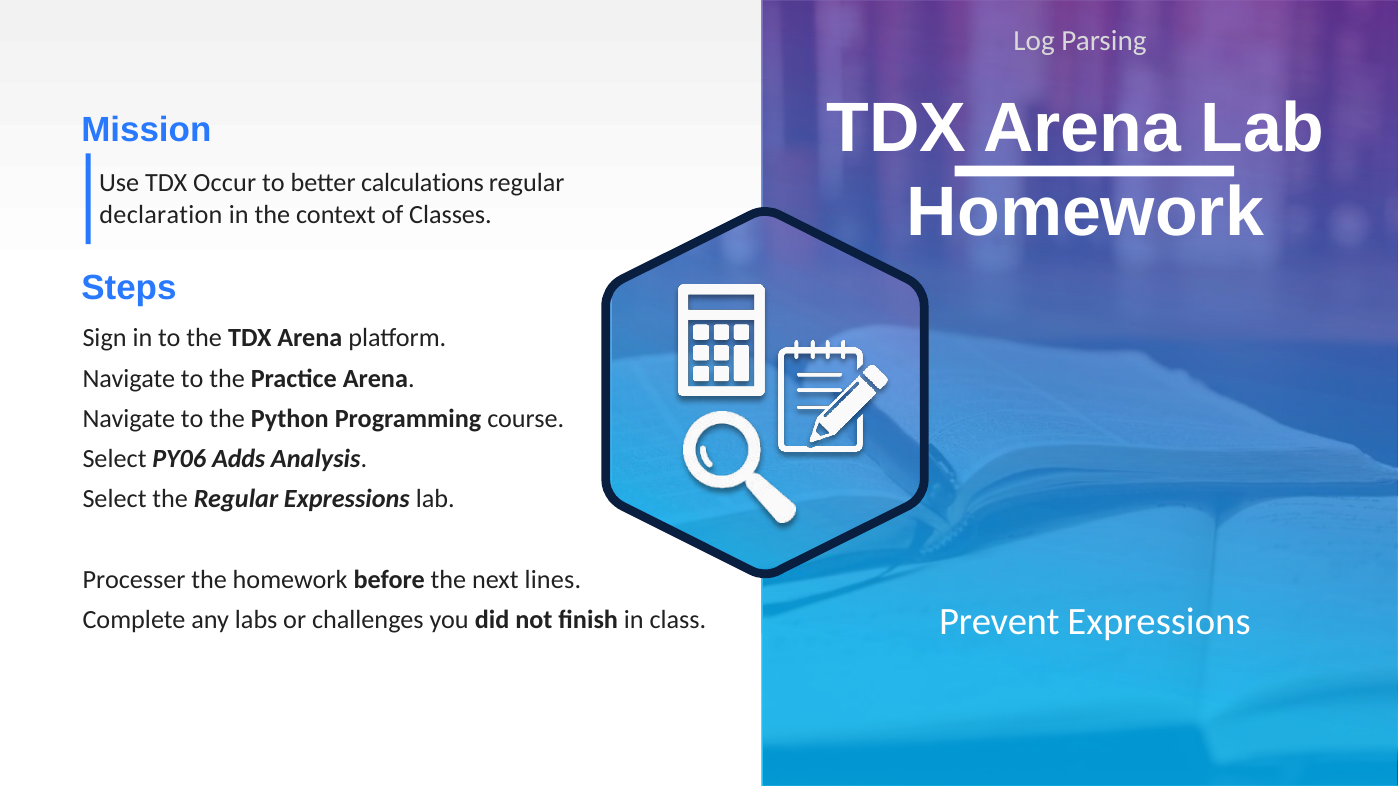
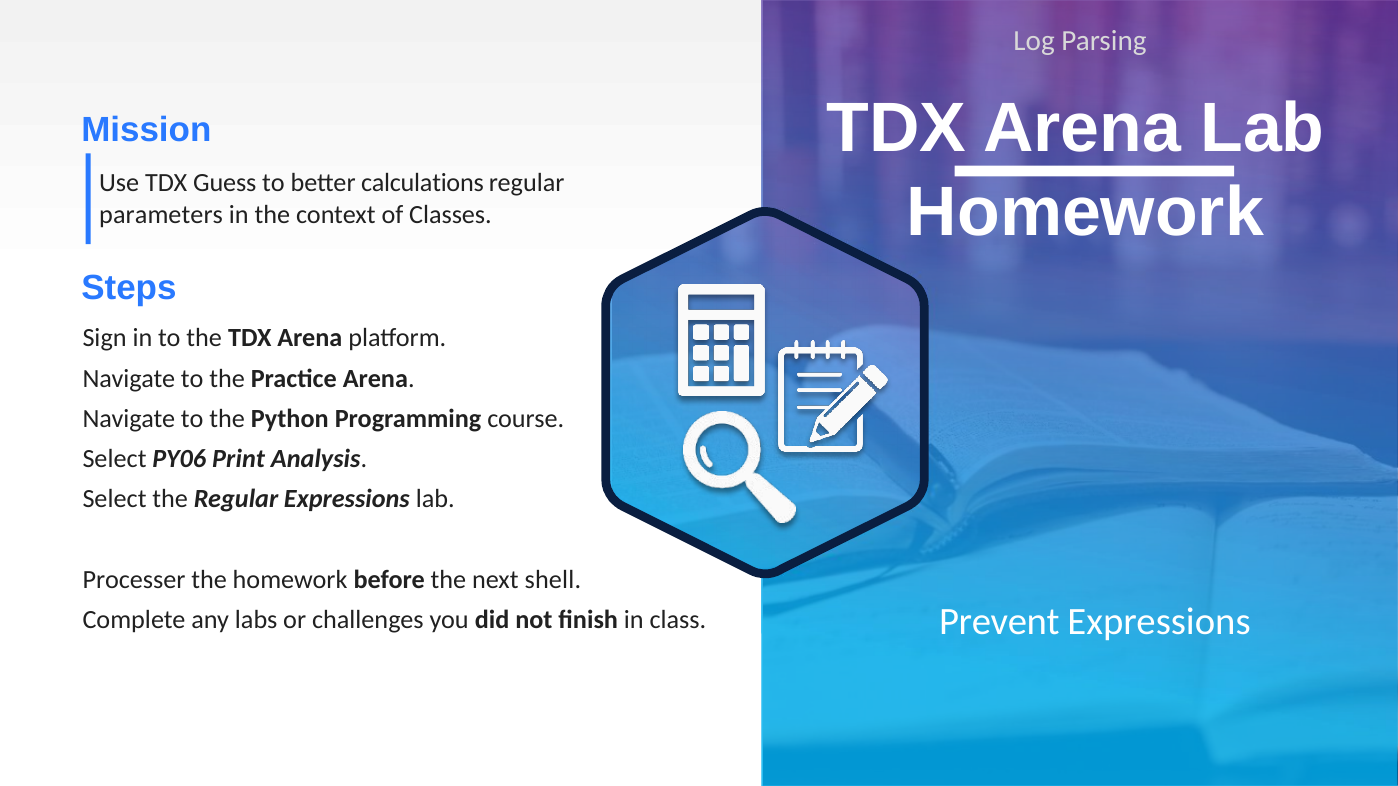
Occur: Occur -> Guess
declaration: declaration -> parameters
Adds: Adds -> Print
lines: lines -> shell
